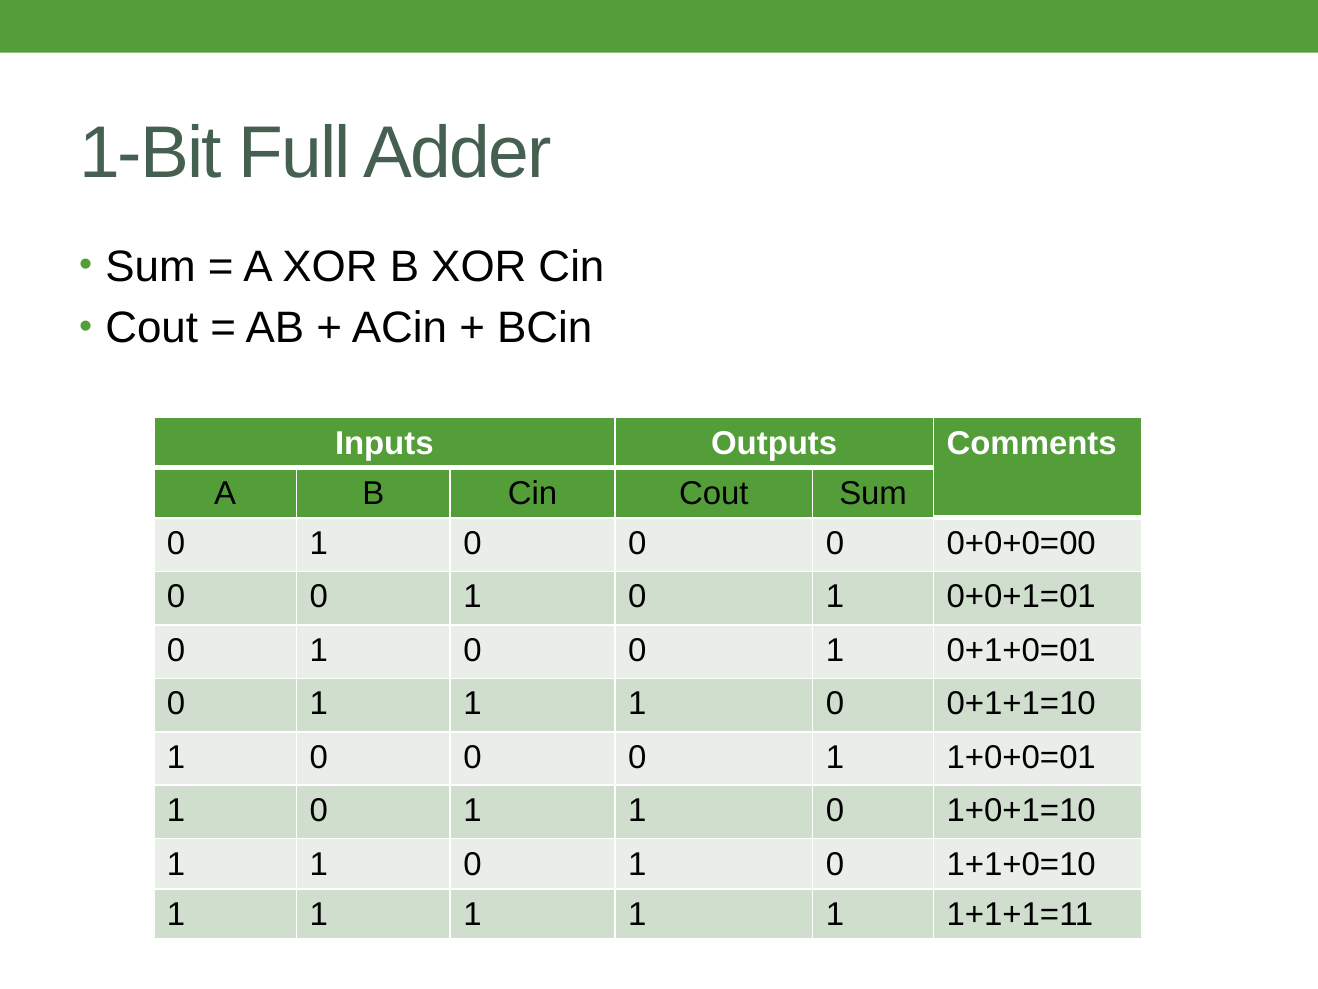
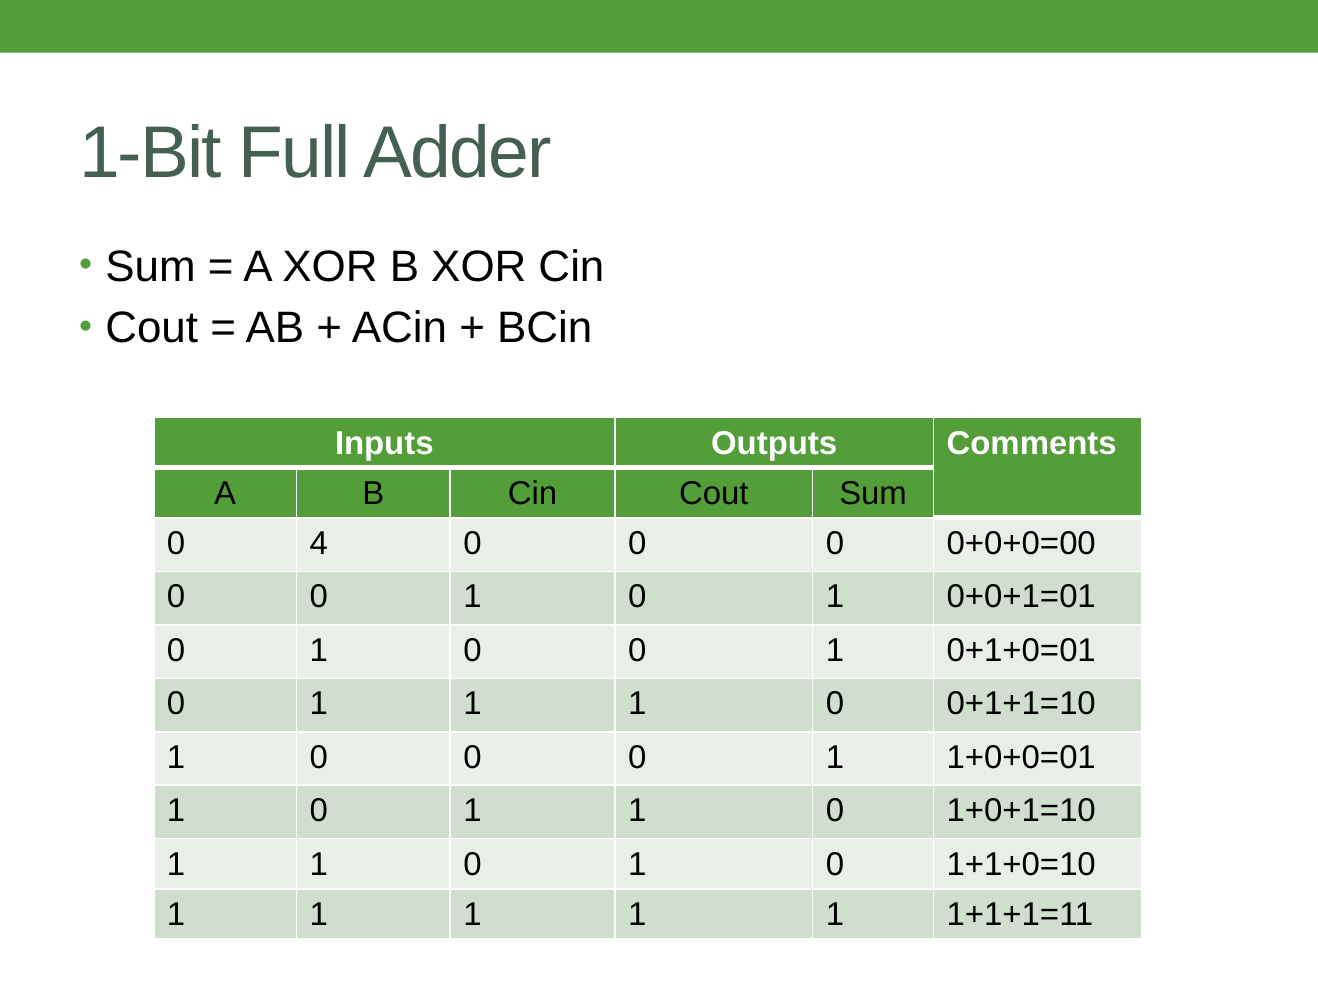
1 at (319, 543): 1 -> 4
